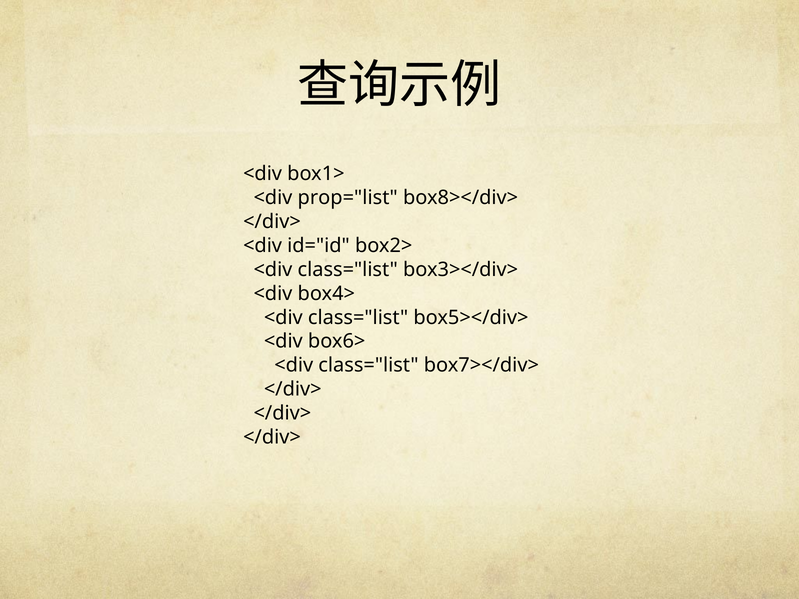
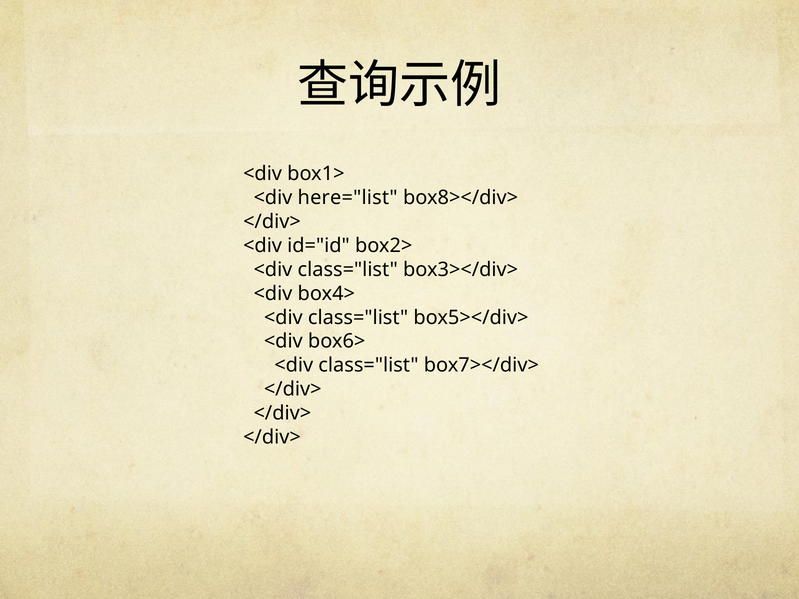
prop="list: prop="list -> here="list
